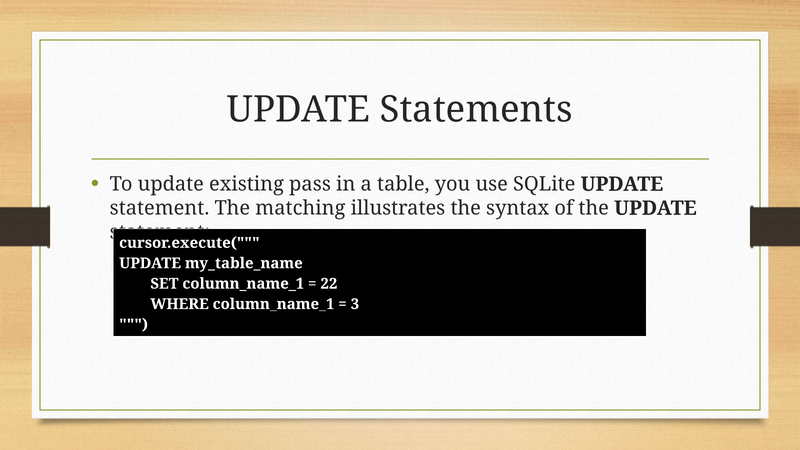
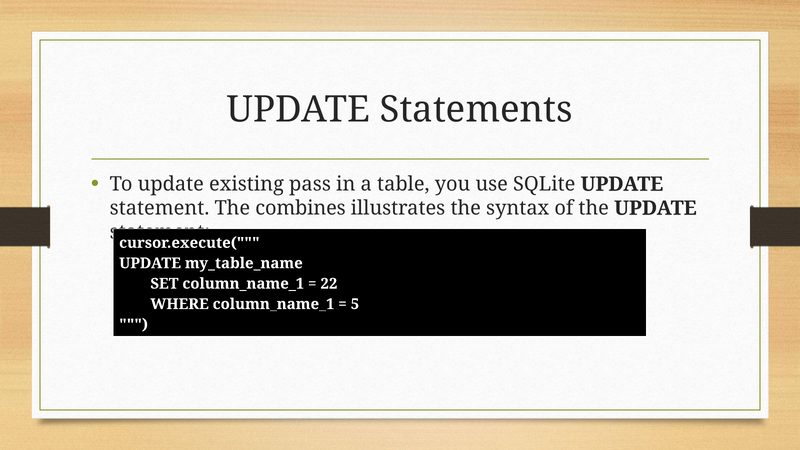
matching: matching -> combines
3: 3 -> 5
